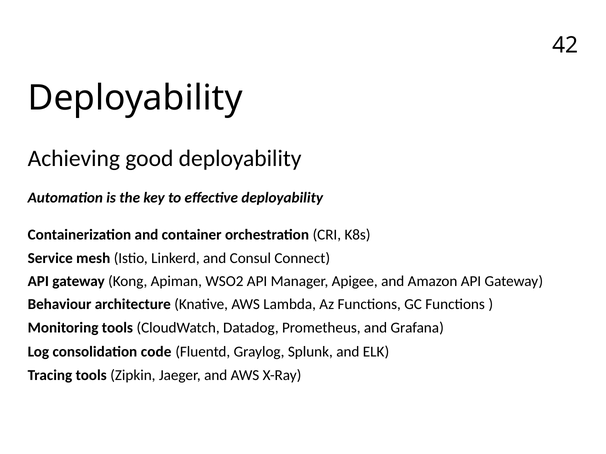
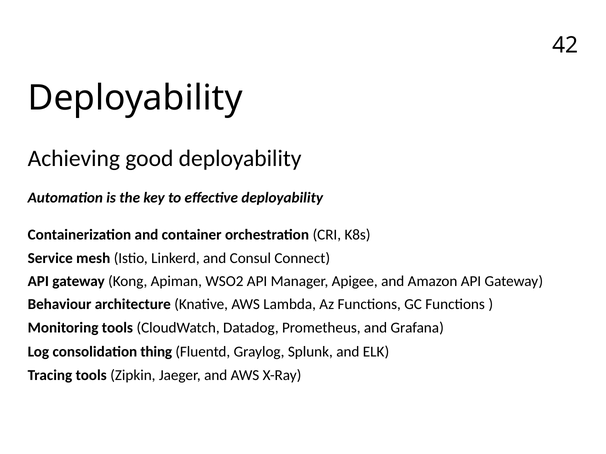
code: code -> thing
